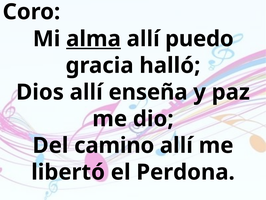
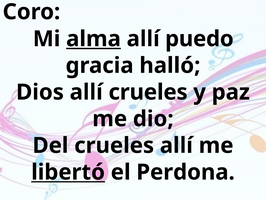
allí enseña: enseña -> crueles
Del camino: camino -> crueles
libertó underline: none -> present
